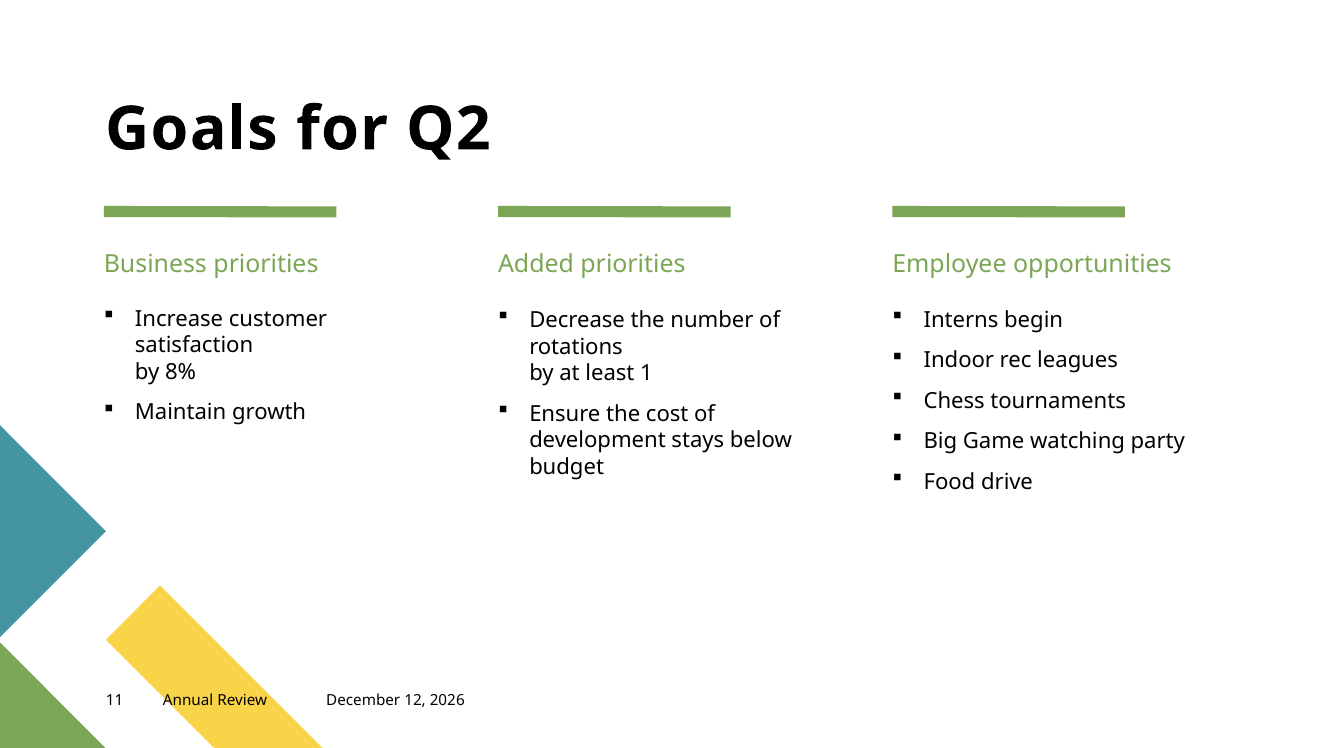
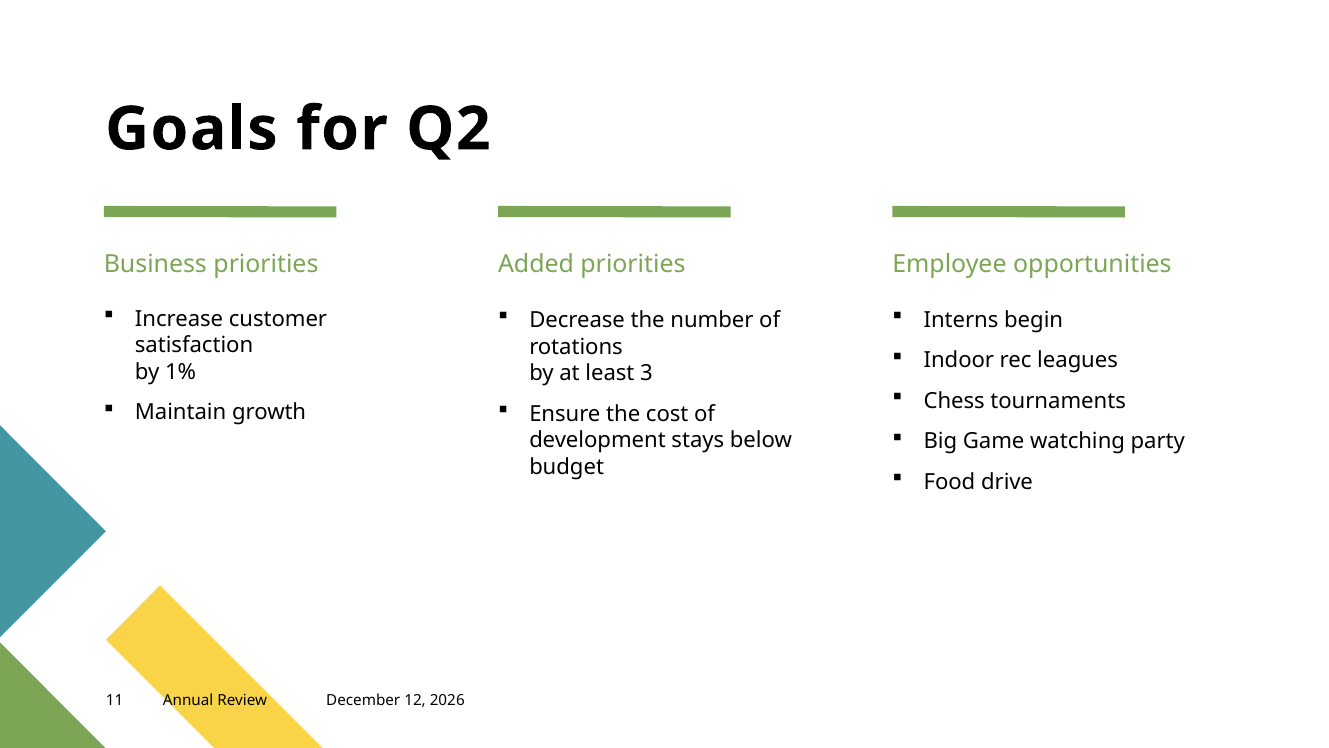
8%: 8% -> 1%
1: 1 -> 3
